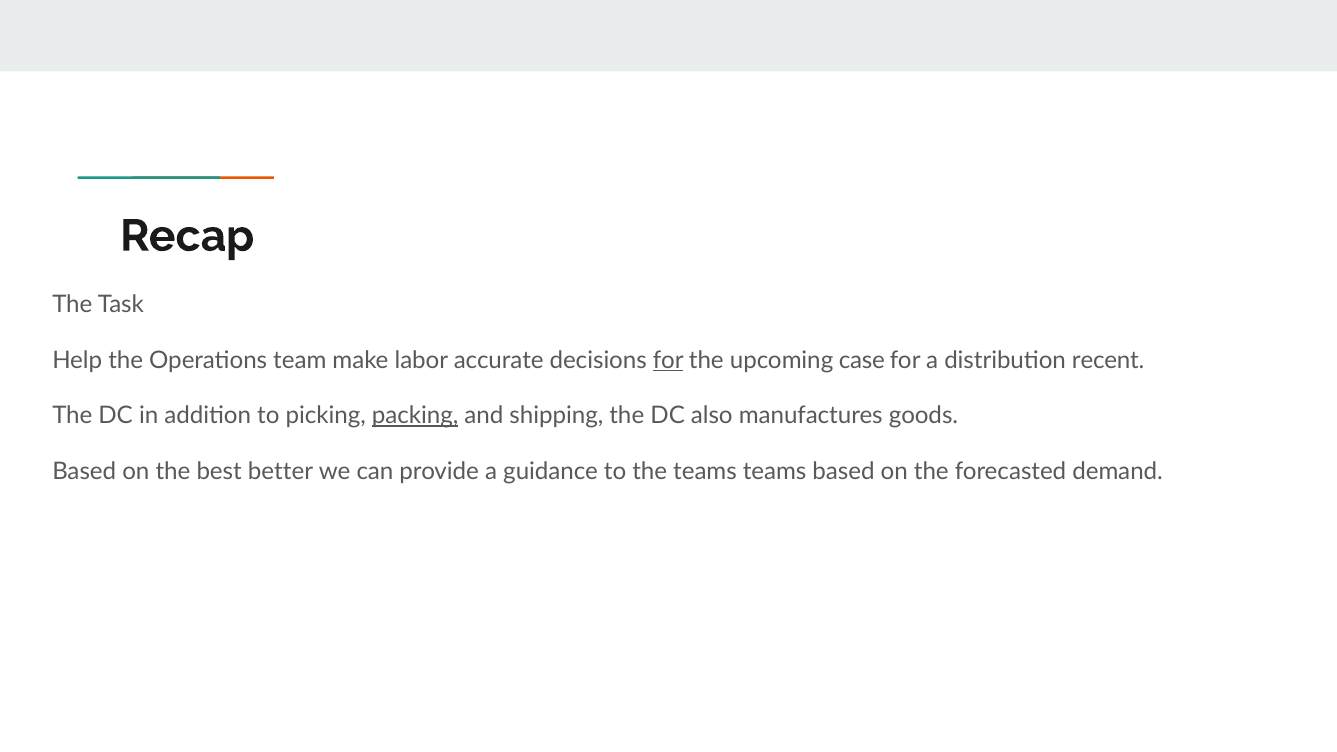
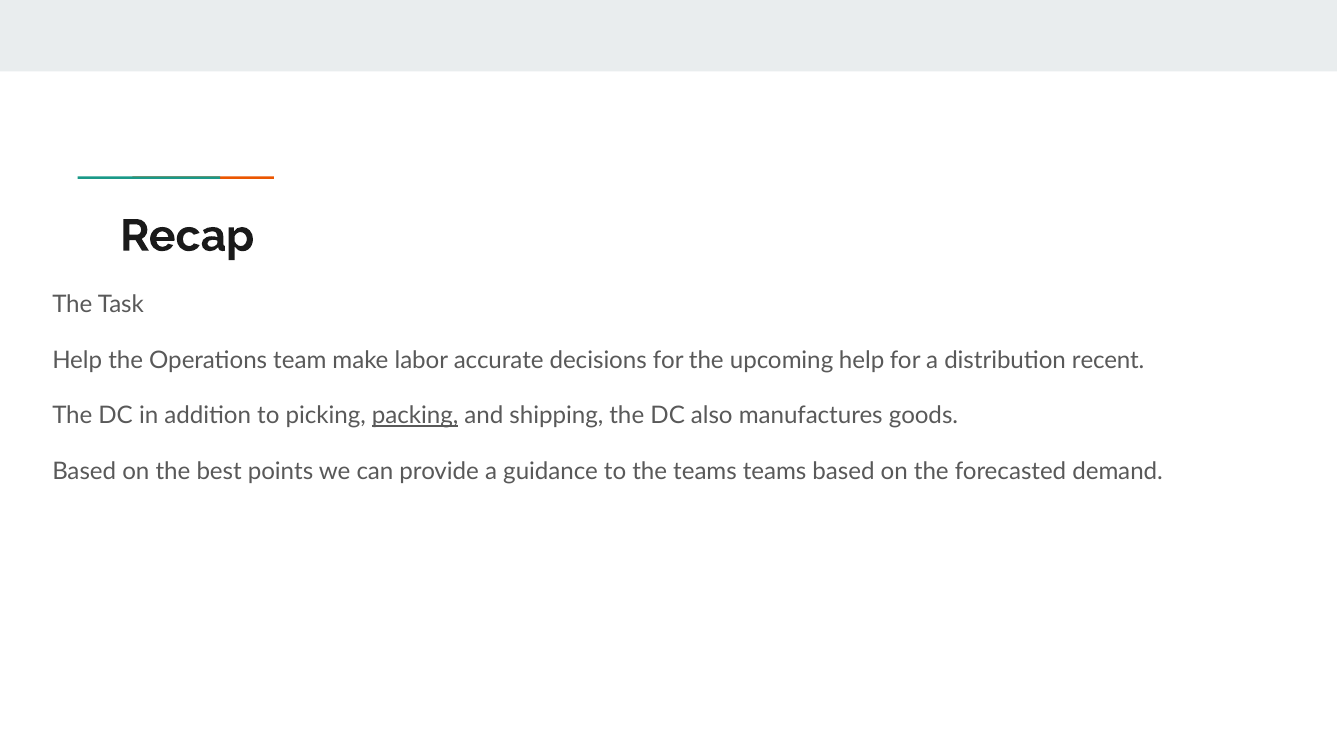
for at (668, 360) underline: present -> none
upcoming case: case -> help
better: better -> points
